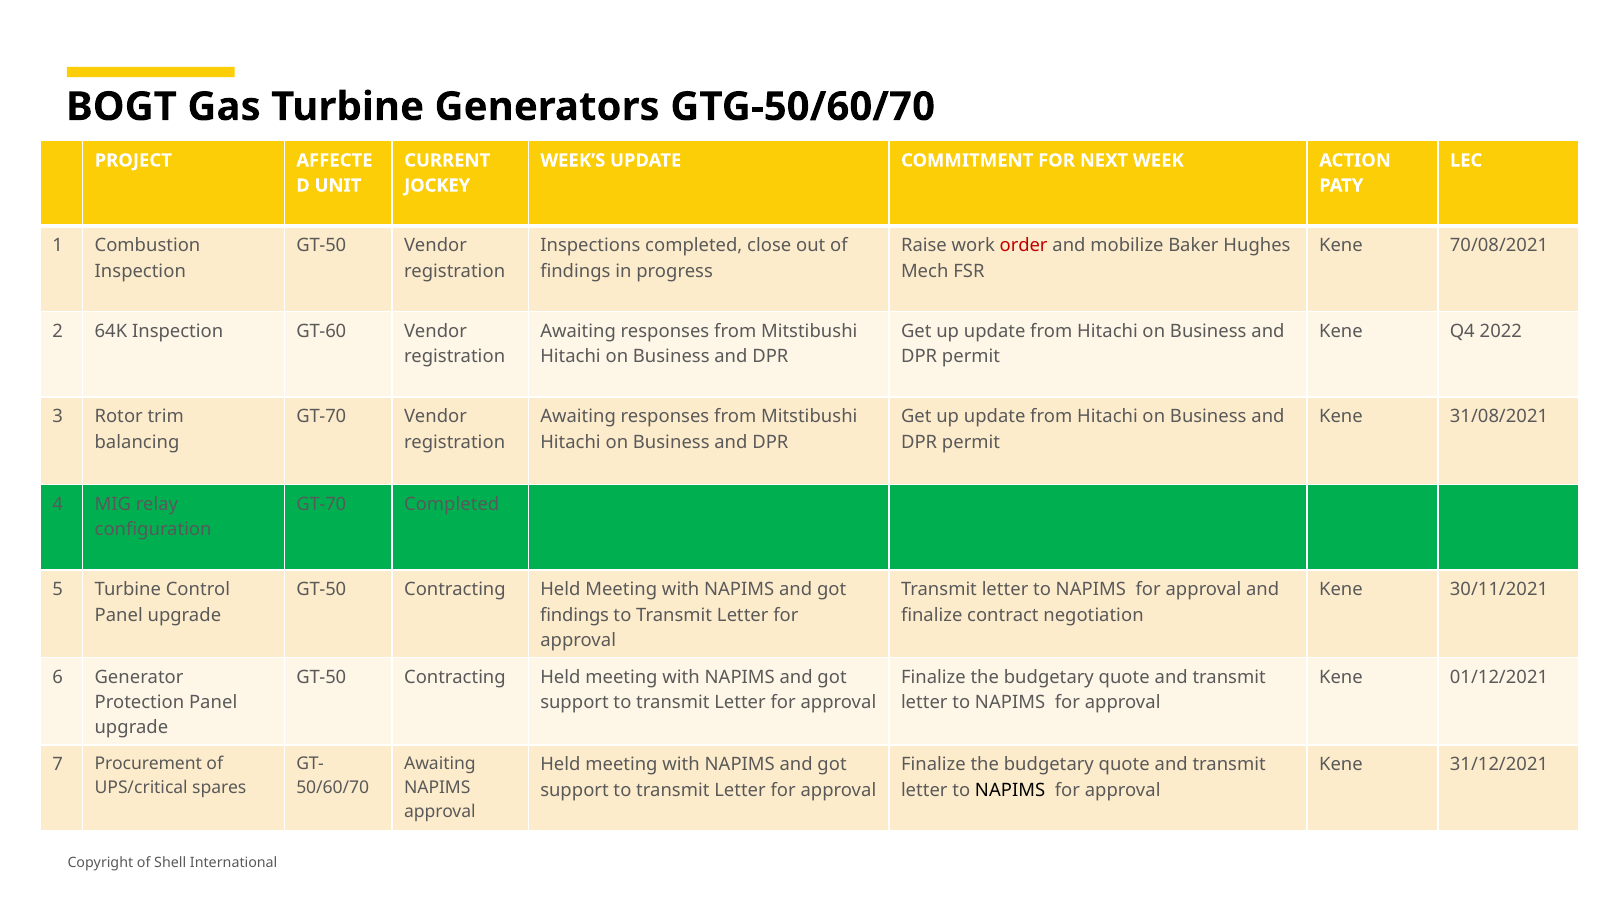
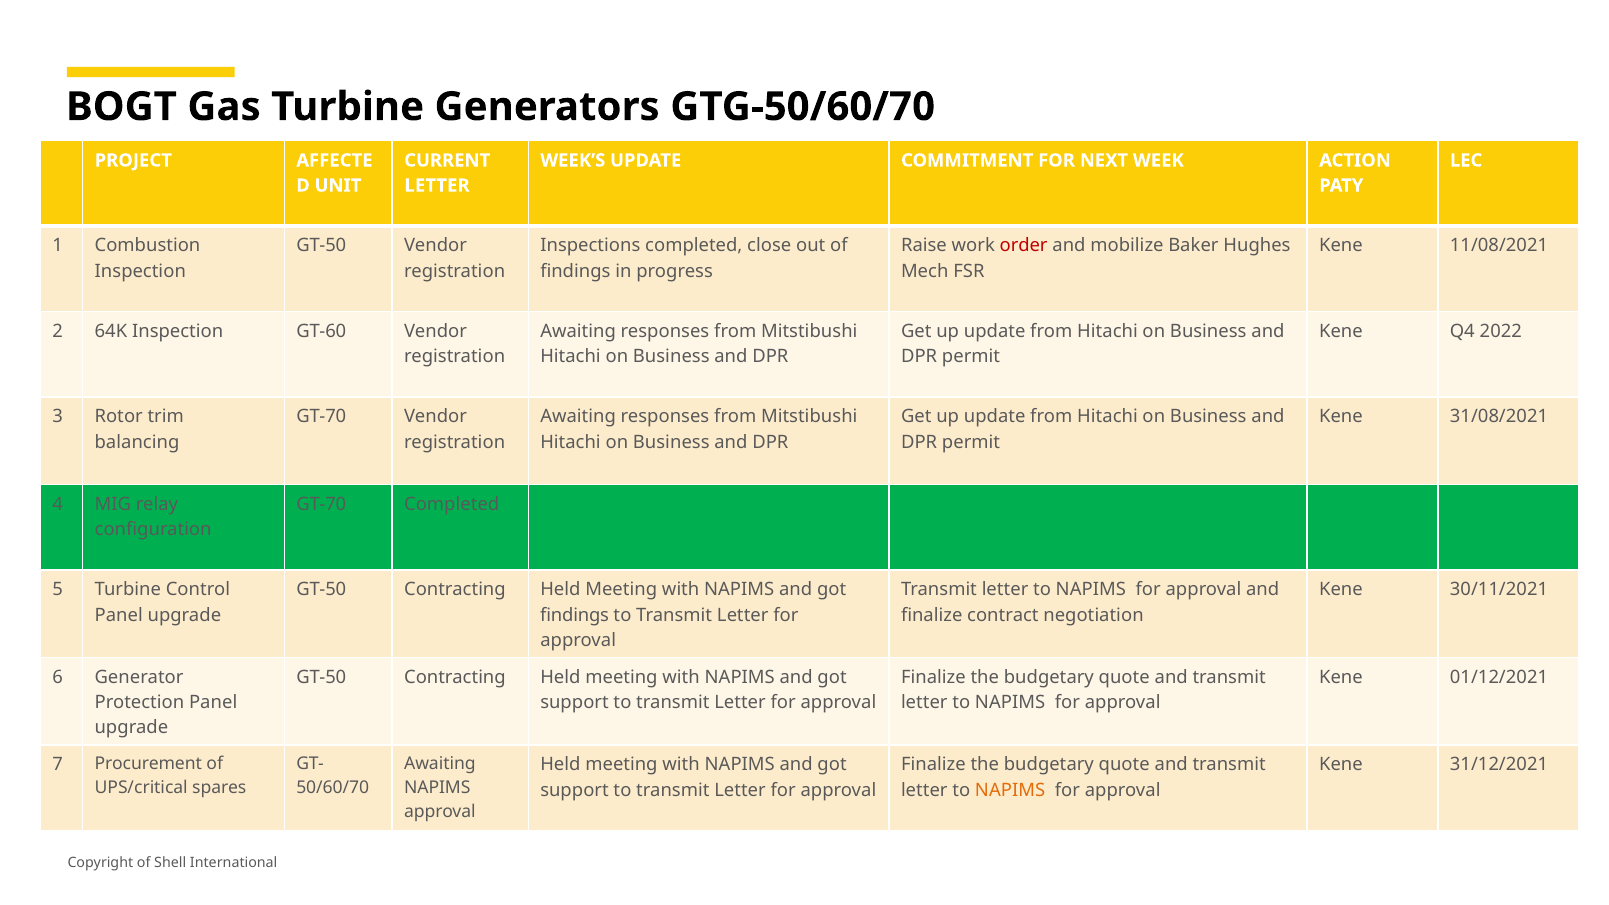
JOCKEY at (437, 186): JOCKEY -> LETTER
70/08/2021: 70/08/2021 -> 11/08/2021
NAPIMS at (1010, 790) colour: black -> orange
